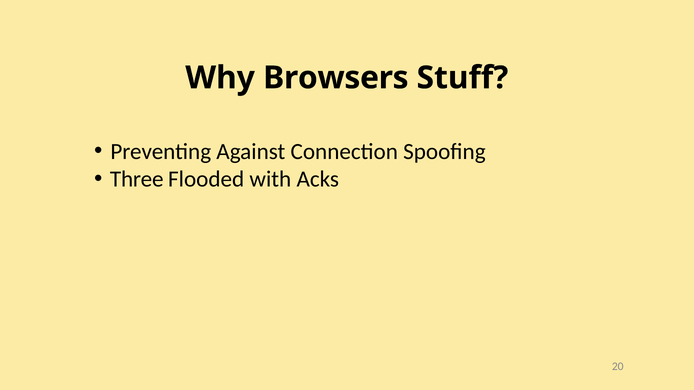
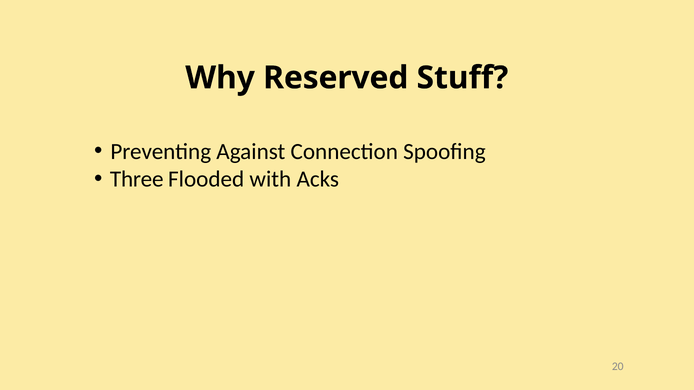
Browsers: Browsers -> Reserved
